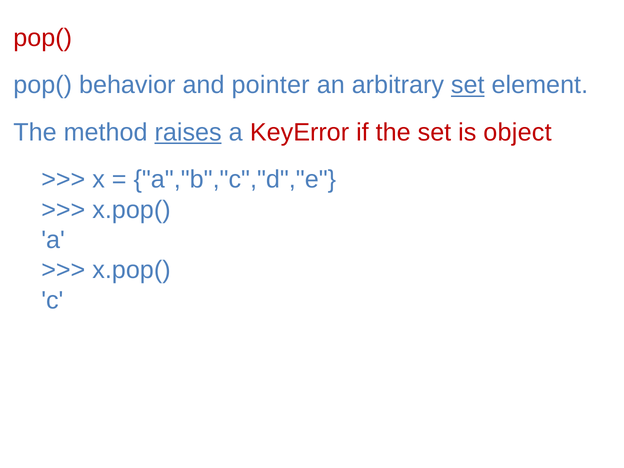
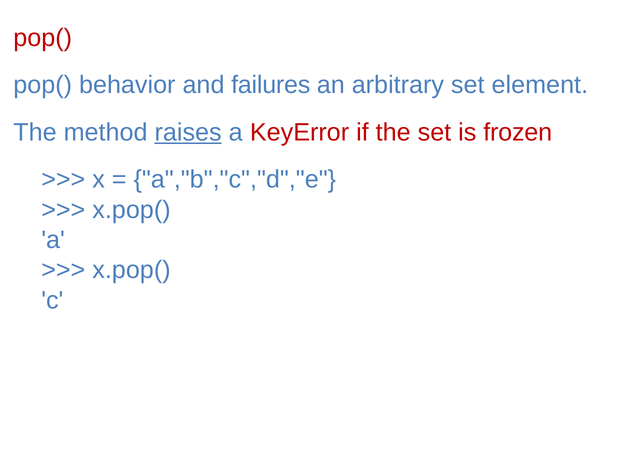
pointer: pointer -> failures
set at (468, 85) underline: present -> none
object: object -> frozen
